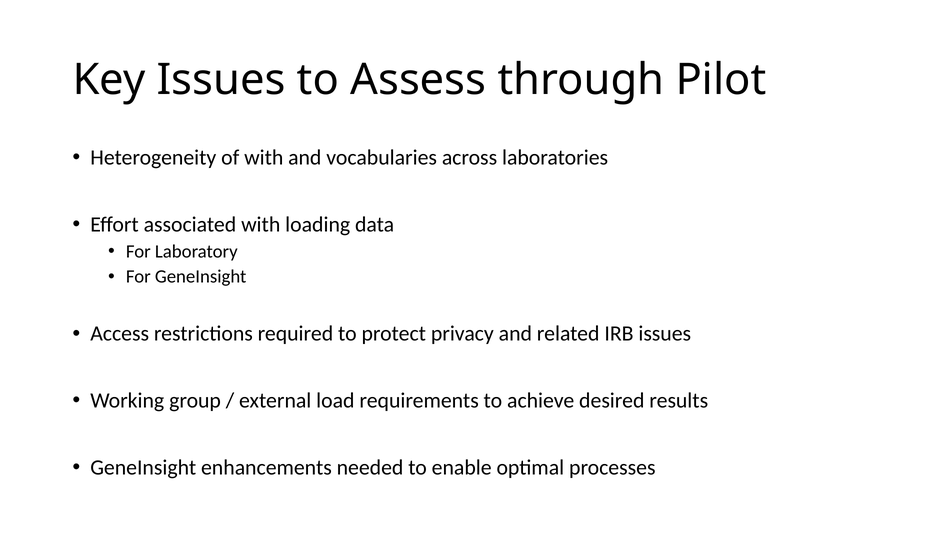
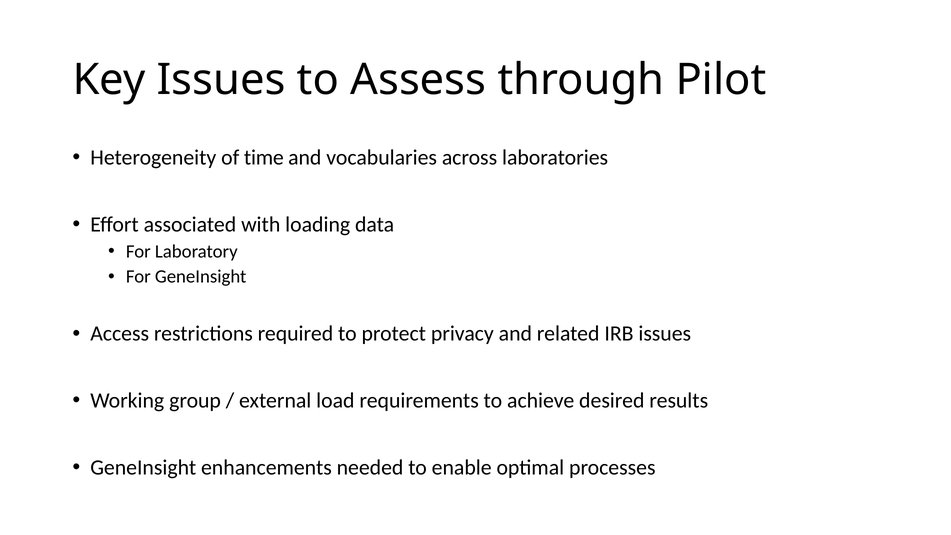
of with: with -> time
